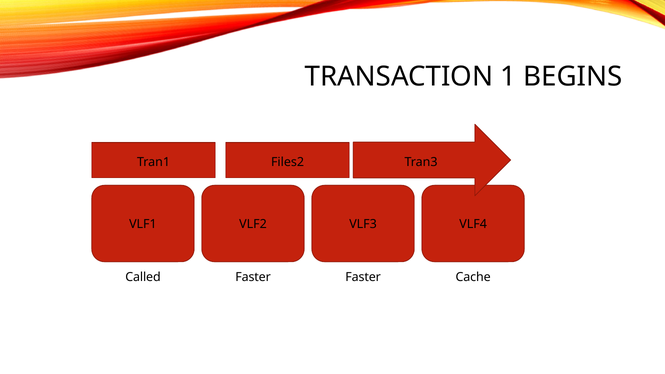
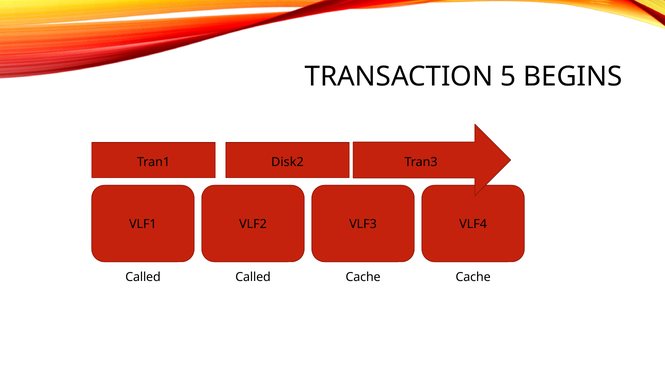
1: 1 -> 5
Files2: Files2 -> Disk2
Faster at (253, 277): Faster -> Called
Faster at (363, 277): Faster -> Cache
